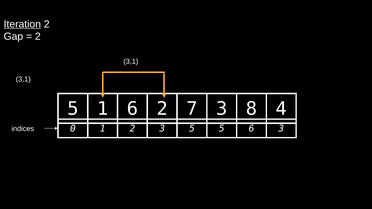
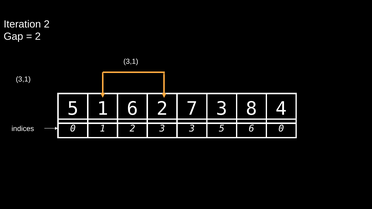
Iteration underline: present -> none
3 5: 5 -> 3
6 3: 3 -> 0
